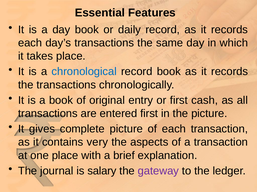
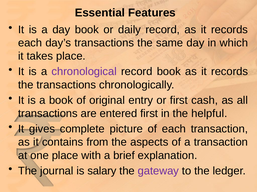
chronological colour: blue -> purple
the picture: picture -> helpful
very: very -> from
